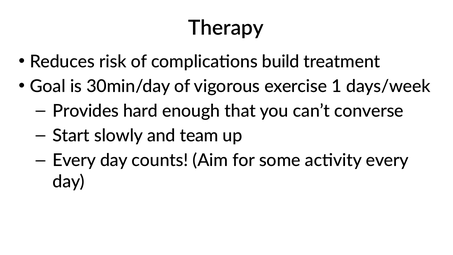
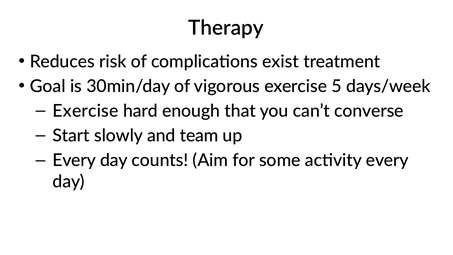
build: build -> exist
1: 1 -> 5
Provides at (86, 111): Provides -> Exercise
